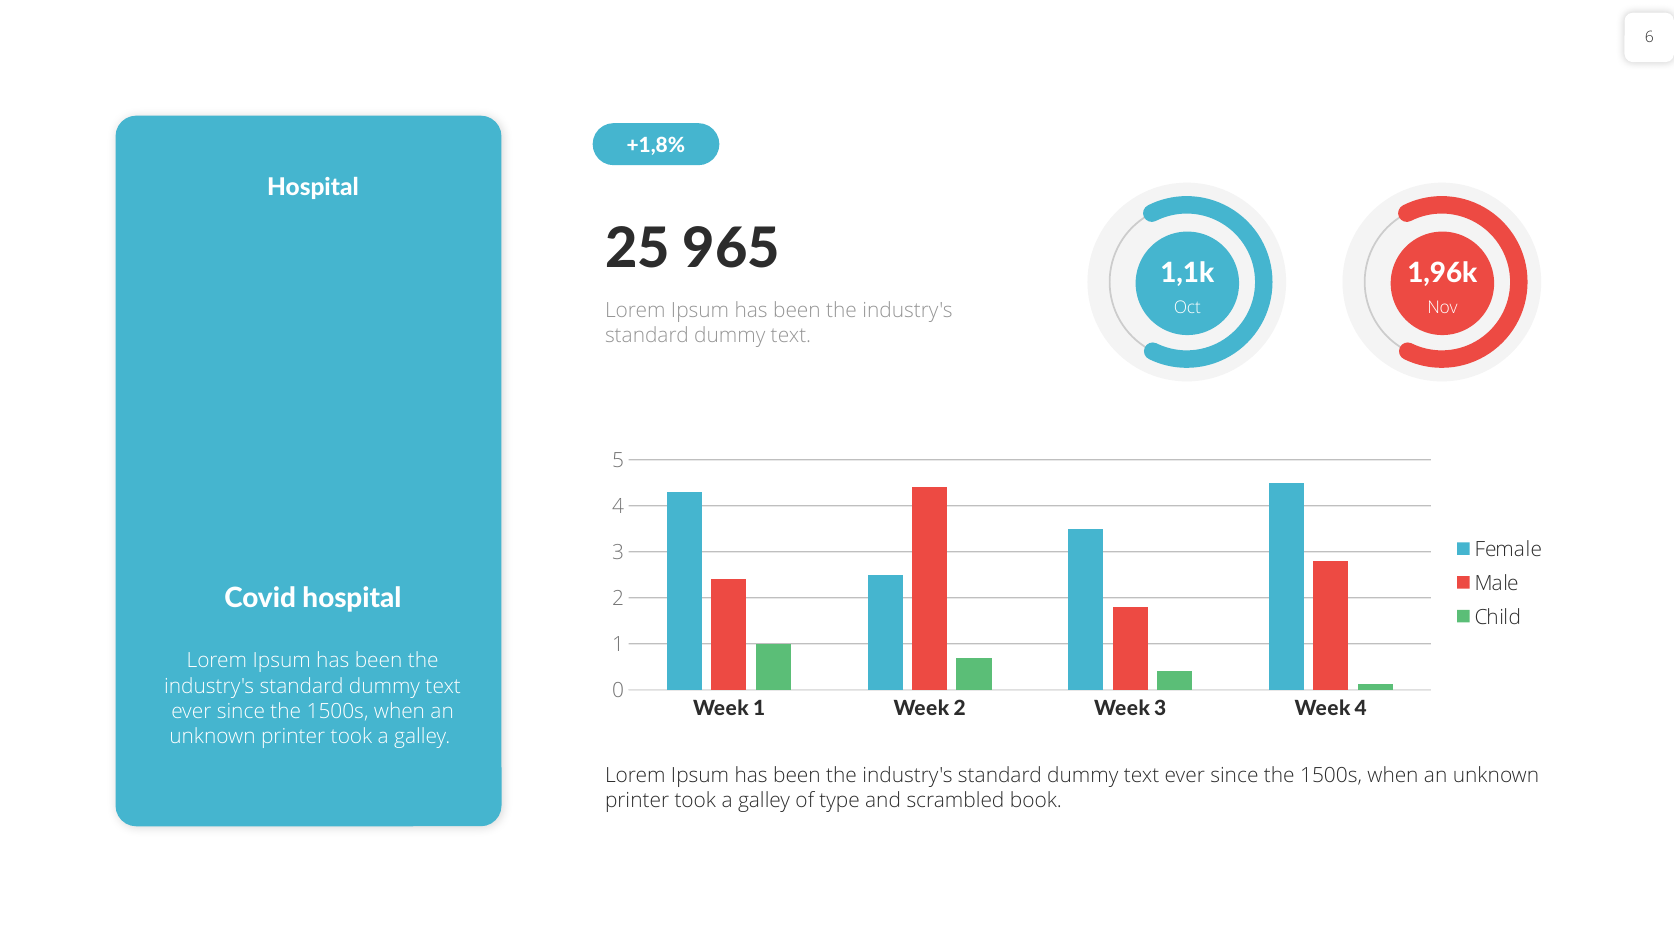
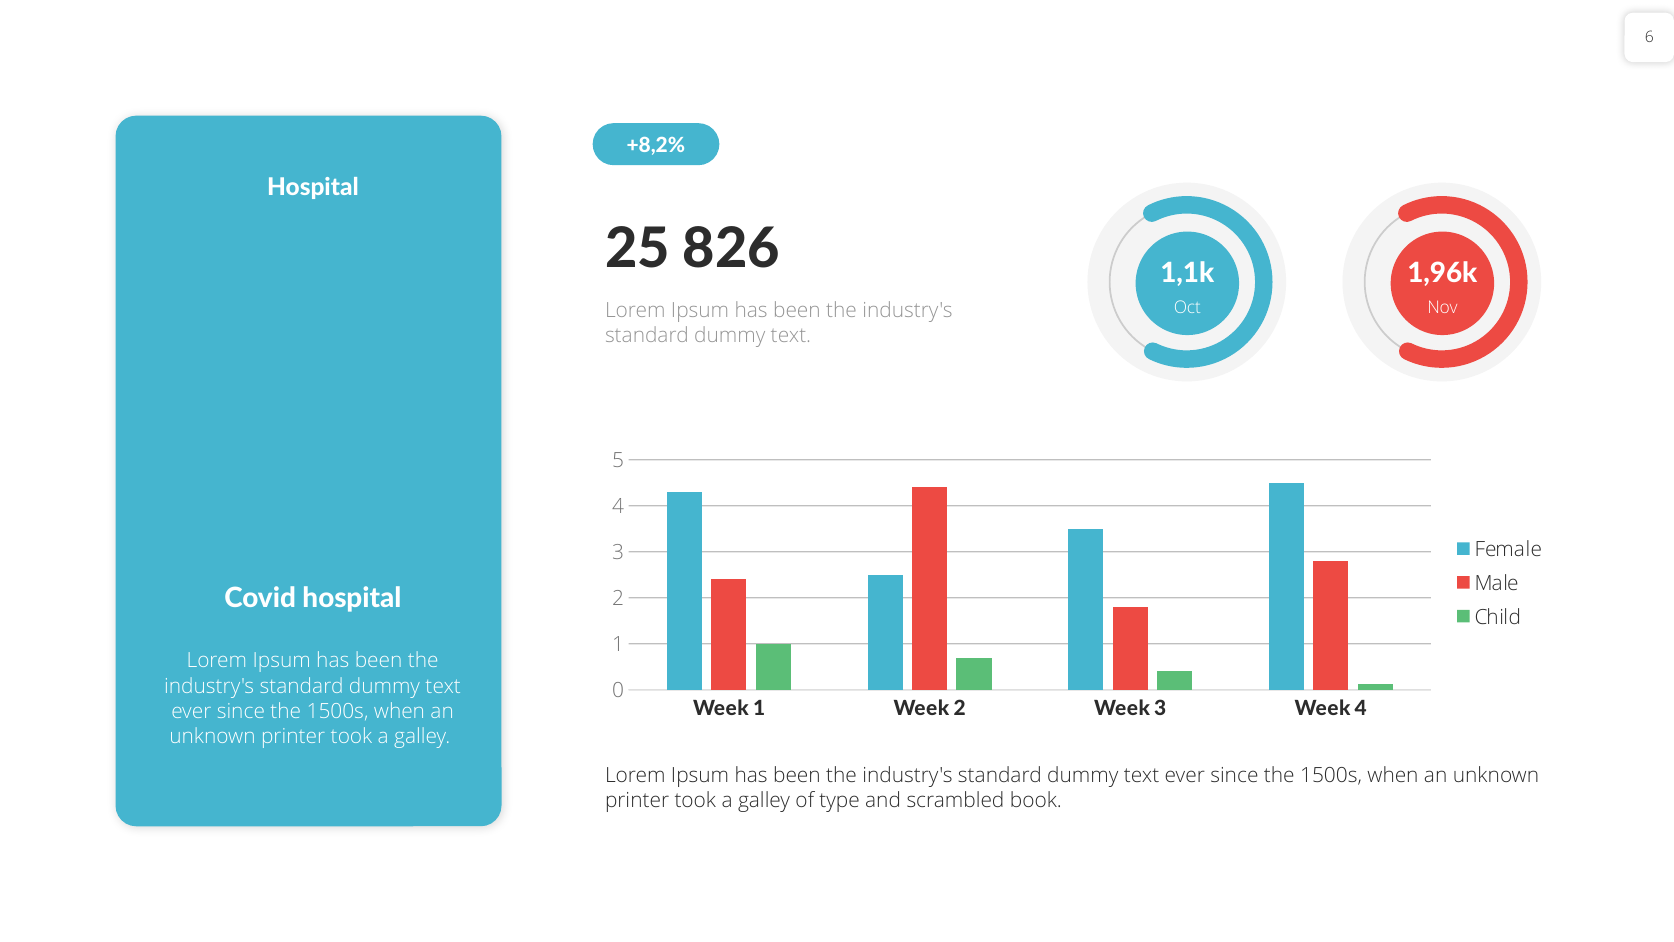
+1,8%: +1,8% -> +8,2%
965: 965 -> 826
